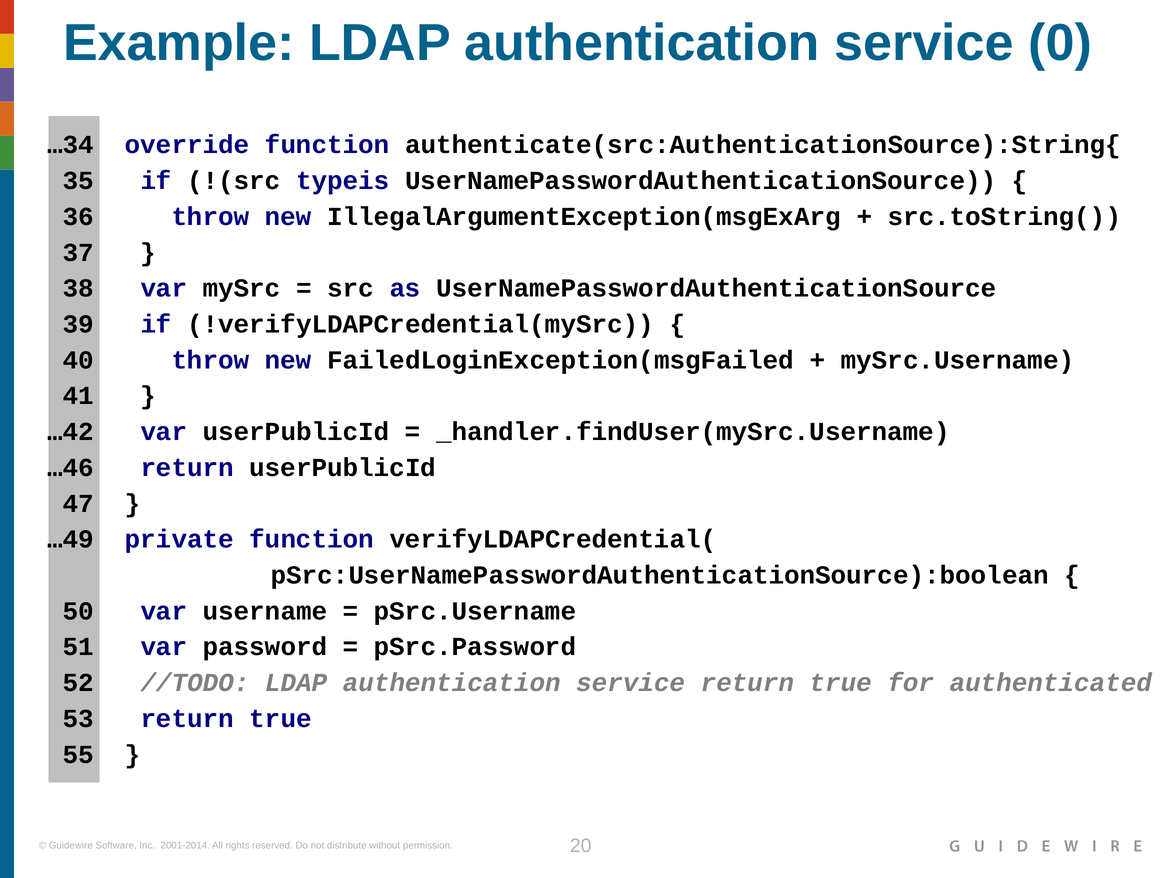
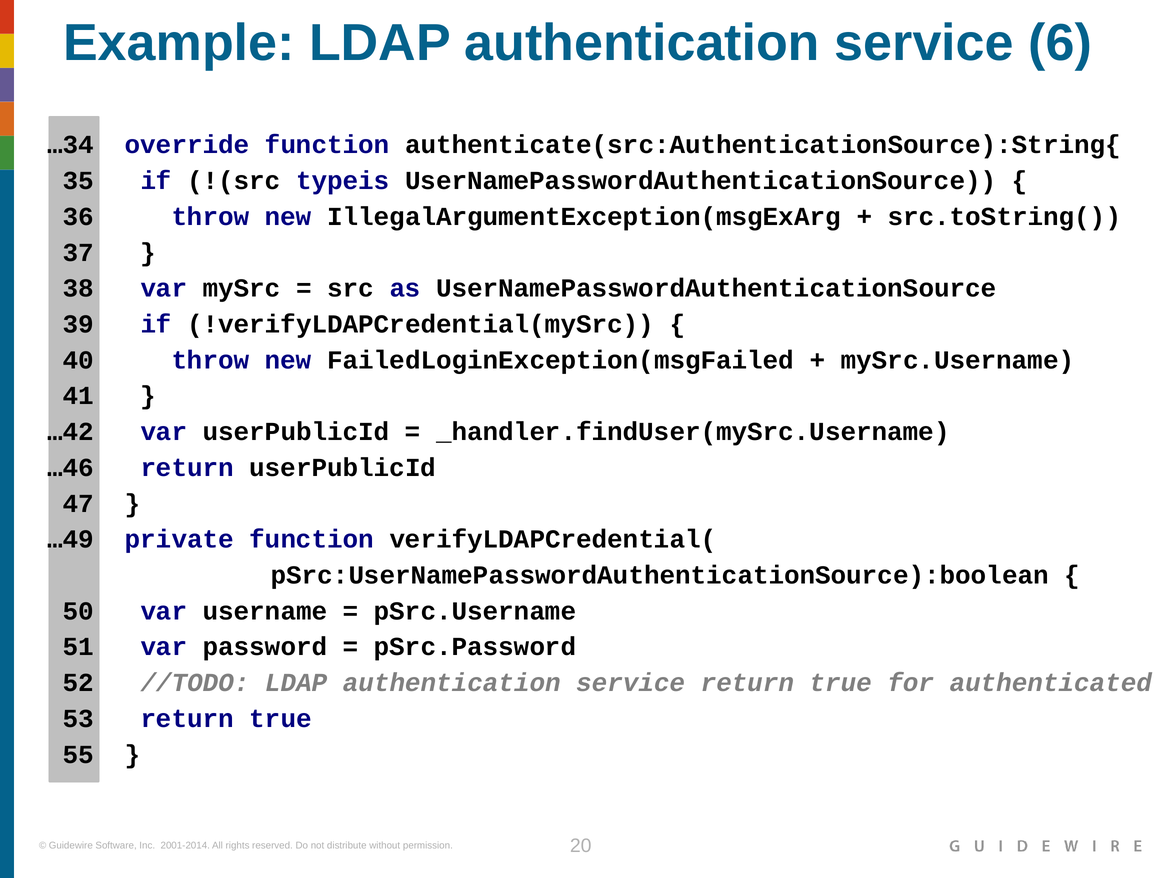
0: 0 -> 6
